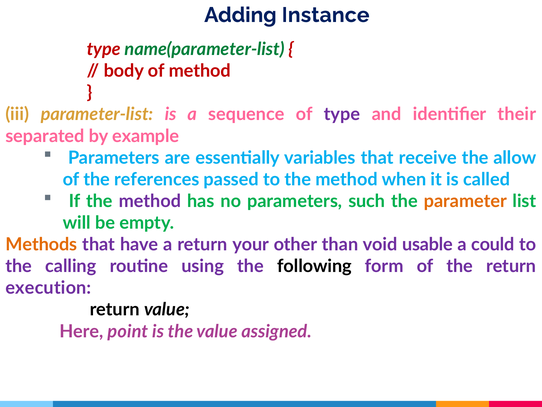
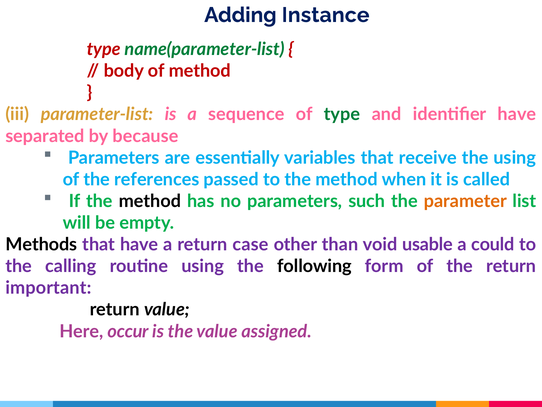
type at (342, 114) colour: purple -> green
identifier their: their -> have
example: example -> because
the allow: allow -> using
method at (150, 201) colour: purple -> black
Methods colour: orange -> black
your: your -> case
execution: execution -> important
point: point -> occur
